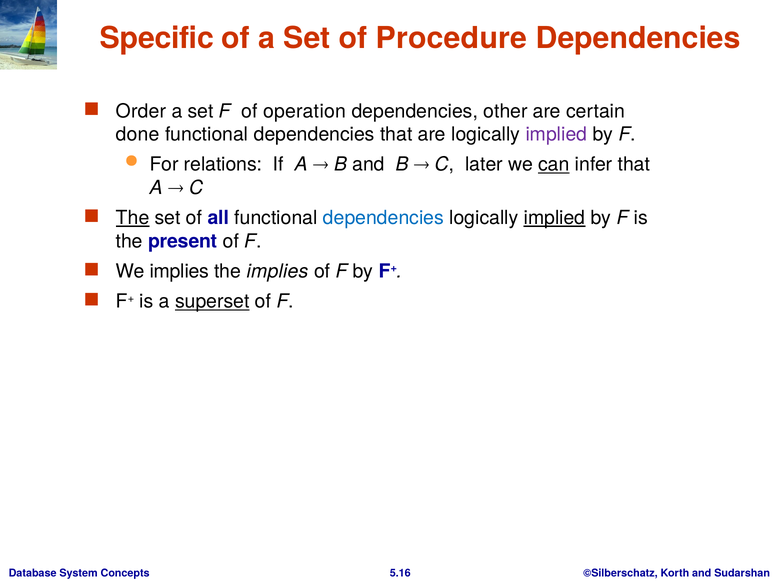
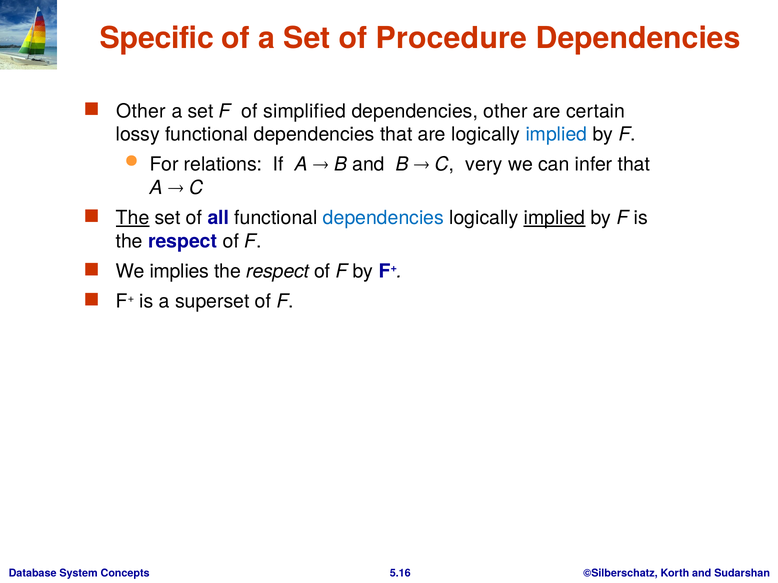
Order at (141, 111): Order -> Other
operation: operation -> simplified
done: done -> lossy
implied at (556, 135) colour: purple -> blue
later: later -> very
can underline: present -> none
present at (183, 241): present -> respect
implies at (278, 272): implies -> respect
superset underline: present -> none
